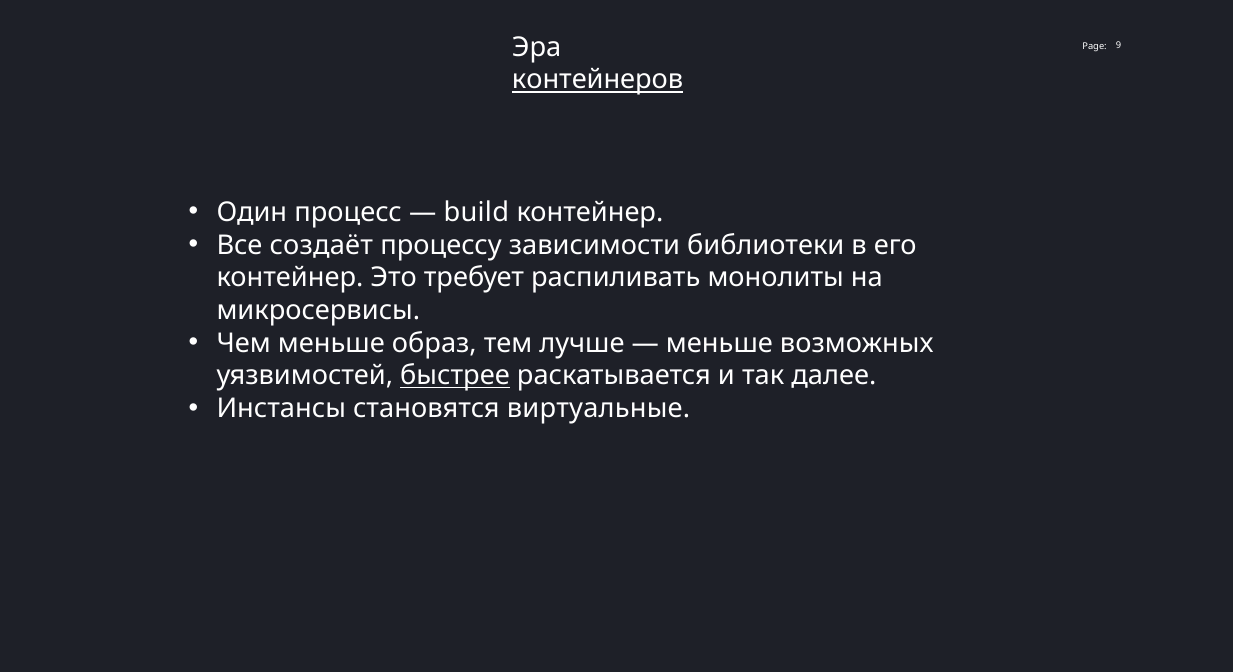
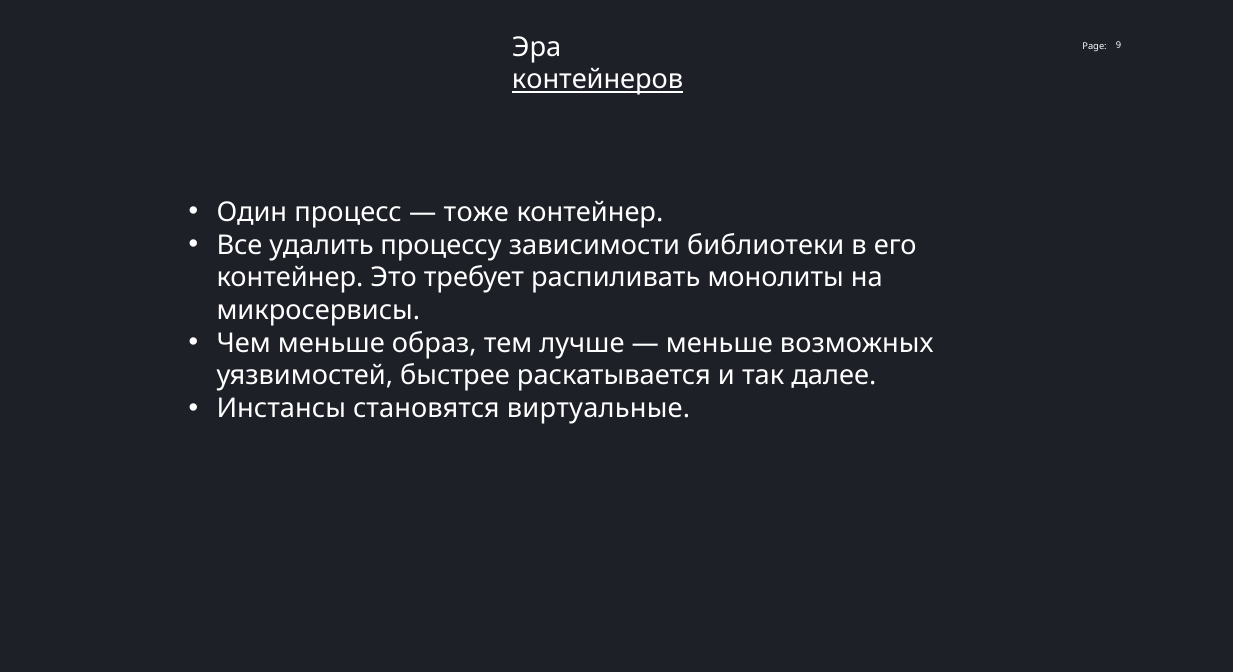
build: build -> тоже
создаёт: создаёт -> удалить
быстрее underline: present -> none
